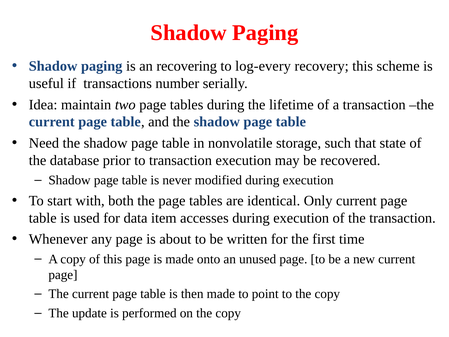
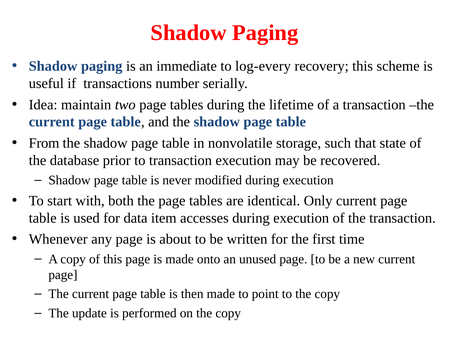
recovering: recovering -> immediate
Need: Need -> From
